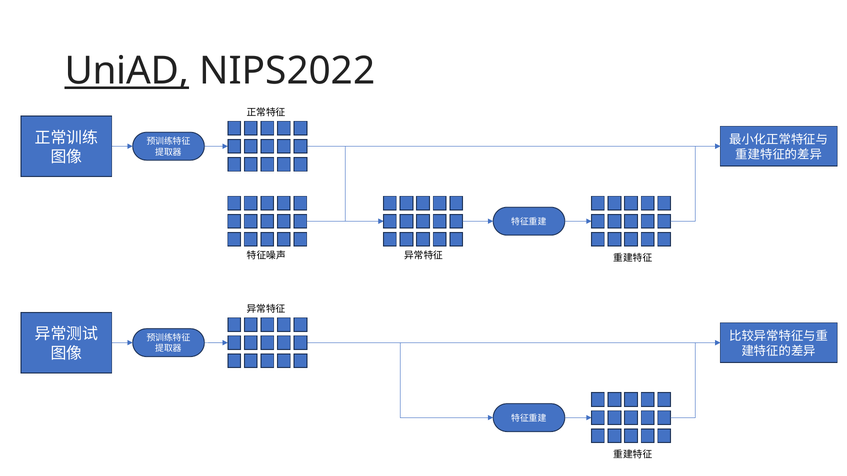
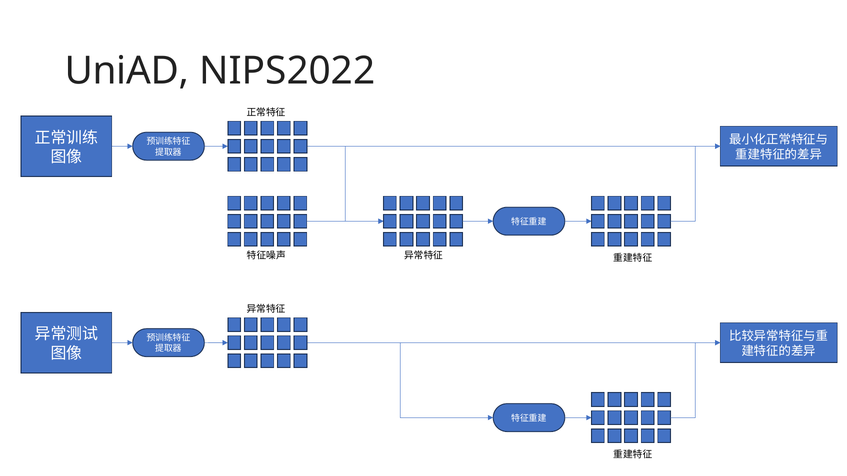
UniAD underline: present -> none
